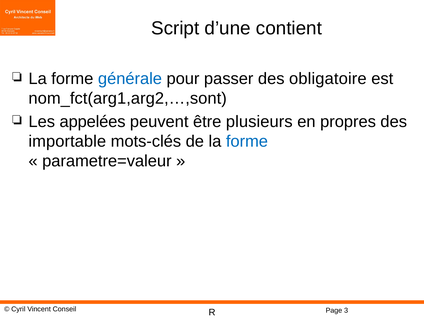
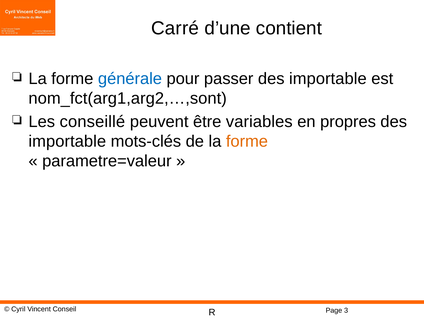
Script: Script -> Carré
passer des obligatoire: obligatoire -> importable
appelées: appelées -> conseillé
plusieurs: plusieurs -> variables
forme at (247, 141) colour: blue -> orange
